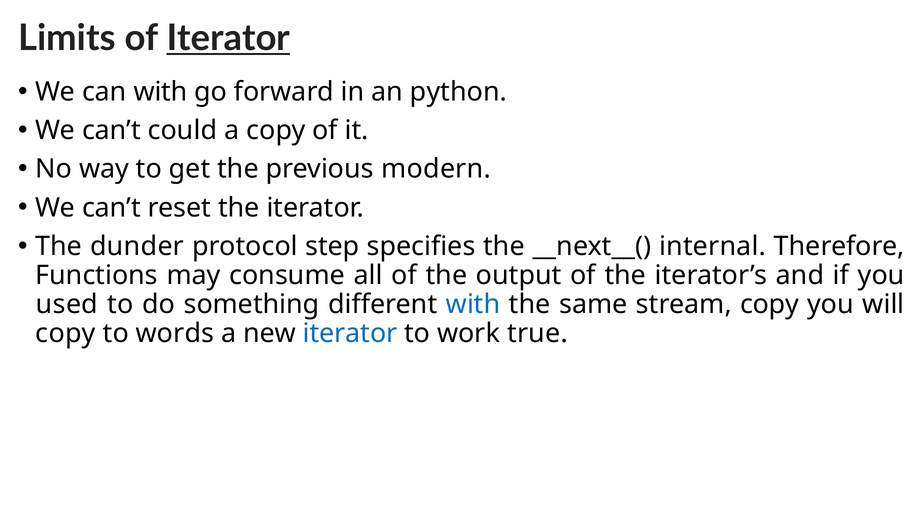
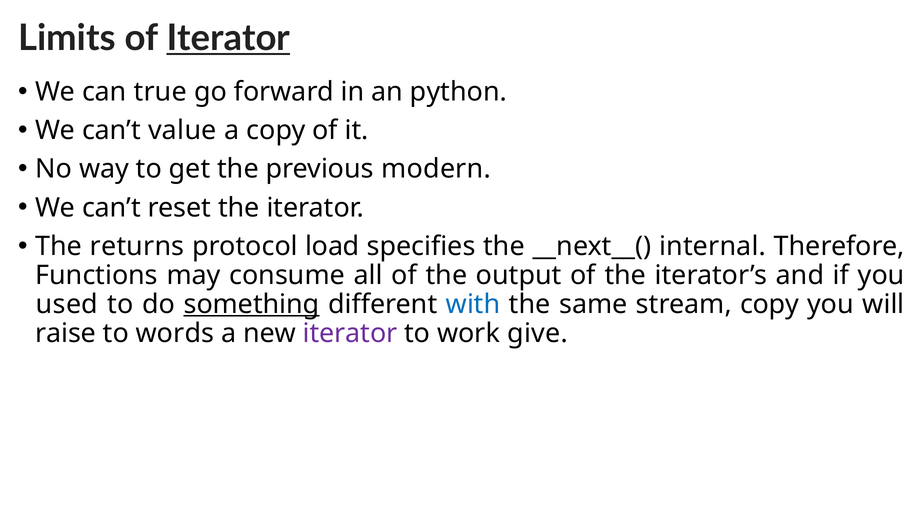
can with: with -> true
could: could -> value
dunder: dunder -> returns
step: step -> load
something underline: none -> present
copy at (66, 333): copy -> raise
iterator at (350, 333) colour: blue -> purple
true: true -> give
